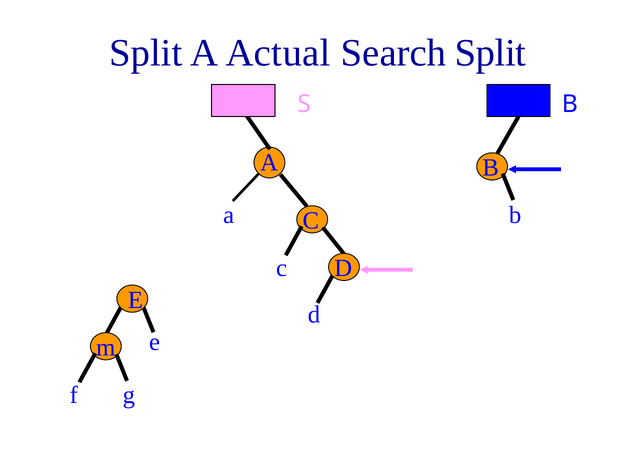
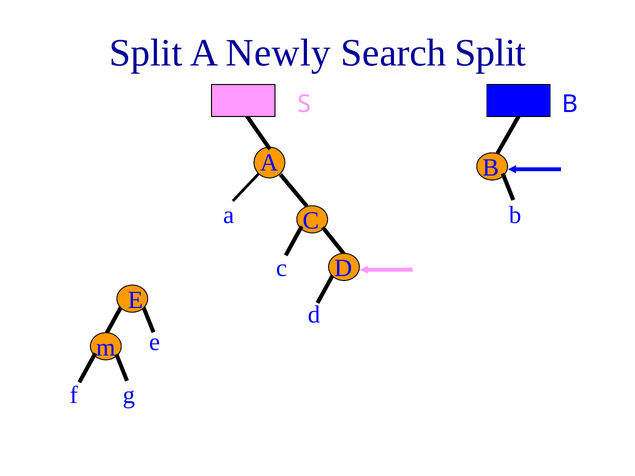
Actual: Actual -> Newly
